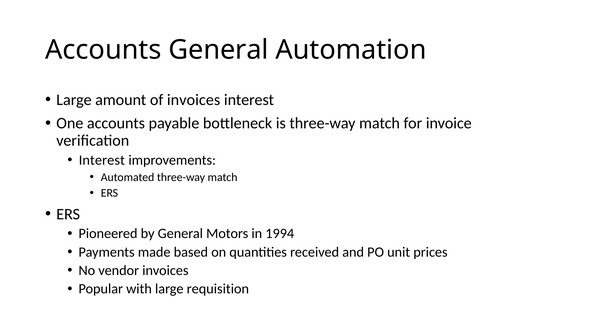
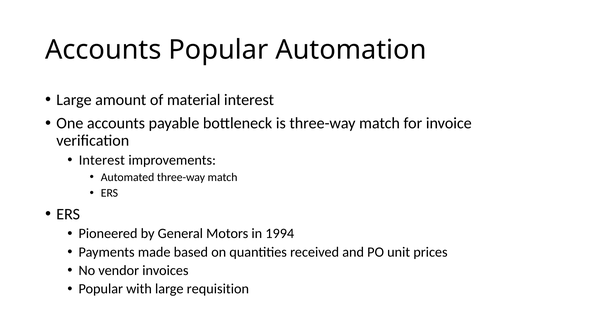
Accounts General: General -> Popular
of invoices: invoices -> material
